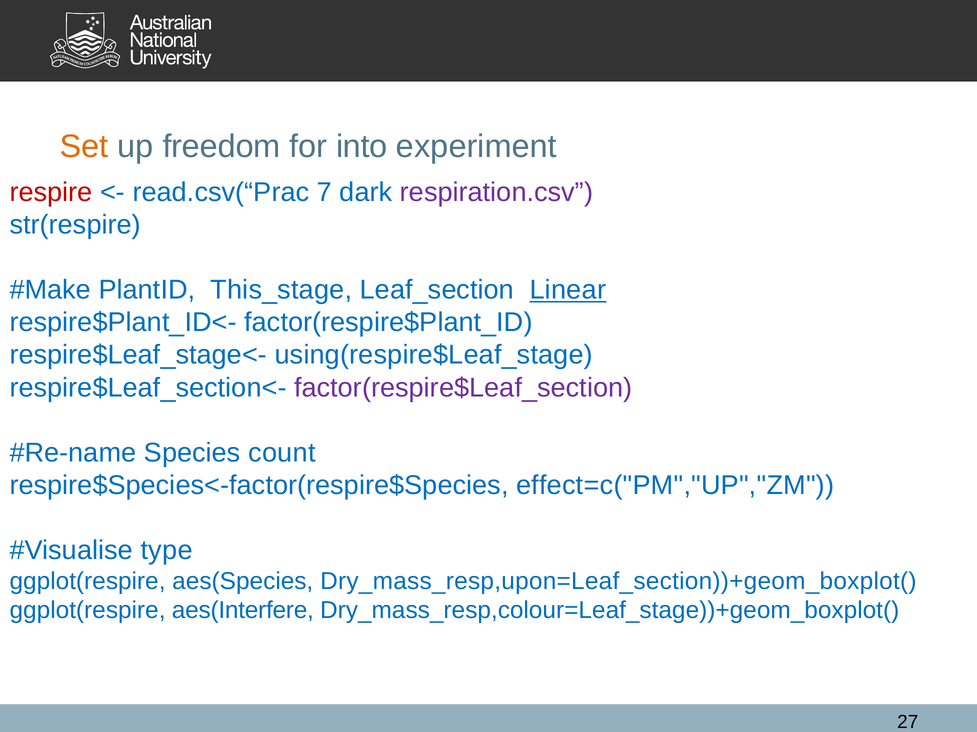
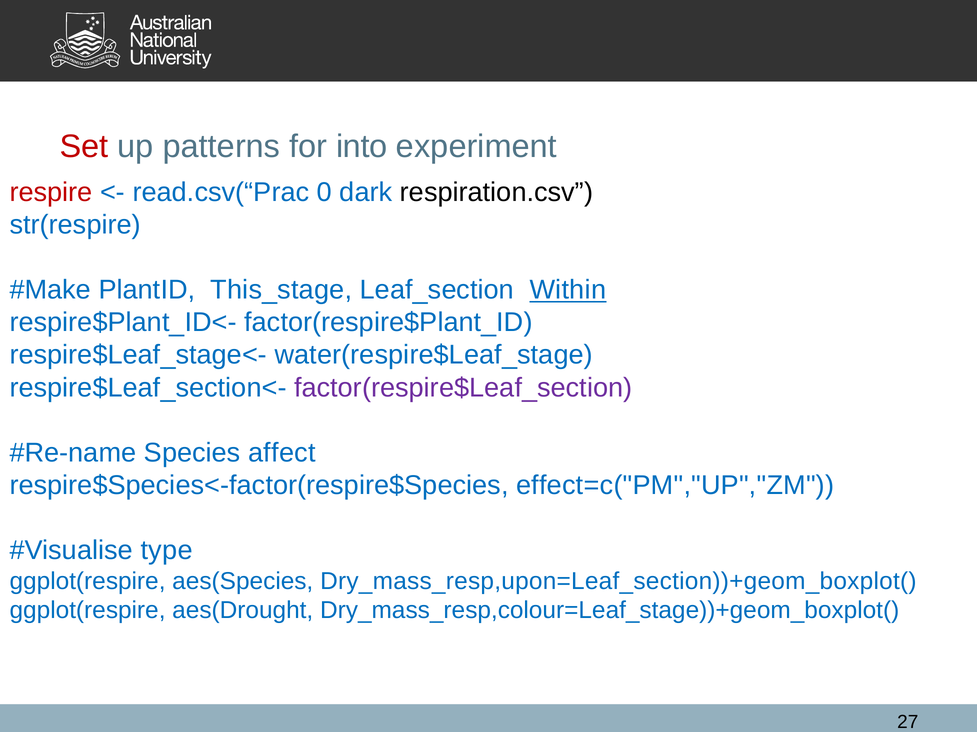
Set colour: orange -> red
freedom: freedom -> patterns
7: 7 -> 0
respiration.csv colour: purple -> black
Linear: Linear -> Within
using(respire$Leaf_stage: using(respire$Leaf_stage -> water(respire$Leaf_stage
count: count -> affect
aes(Interfere: aes(Interfere -> aes(Drought
